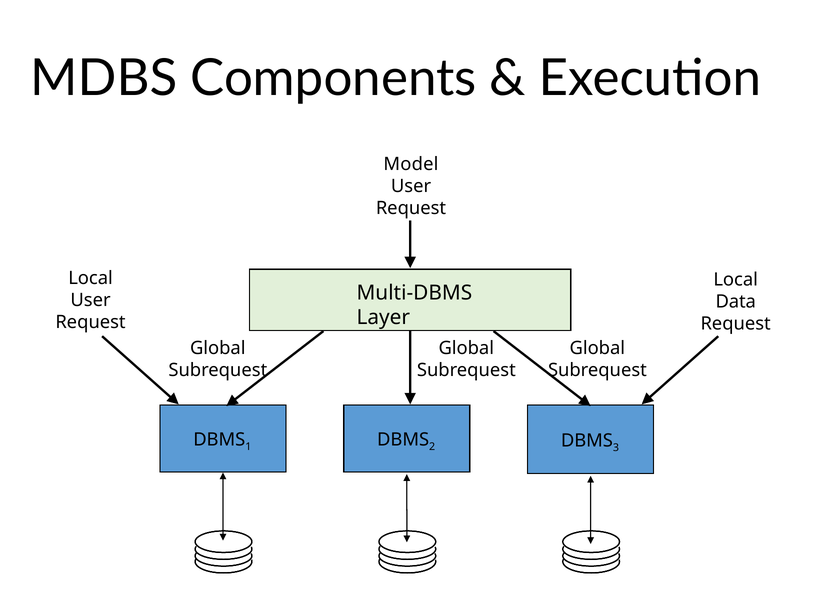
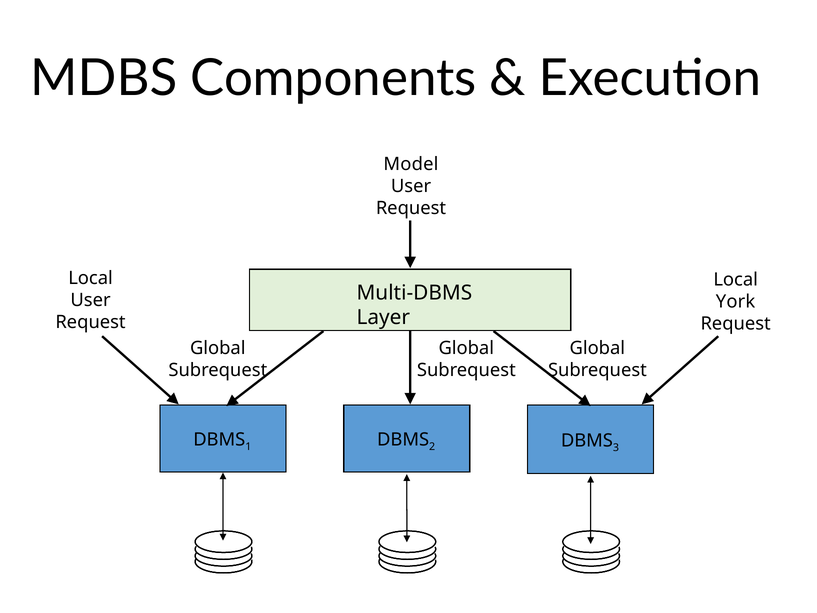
Data: Data -> York
